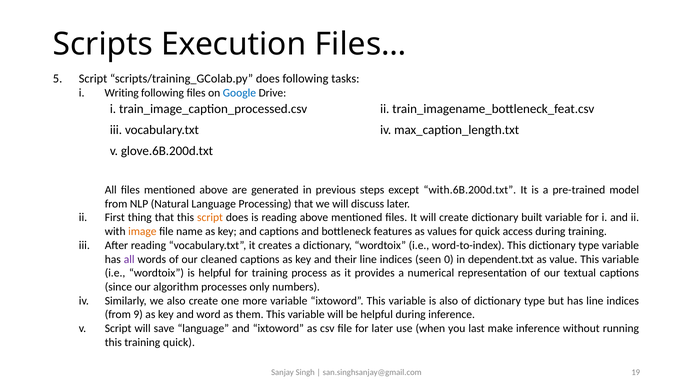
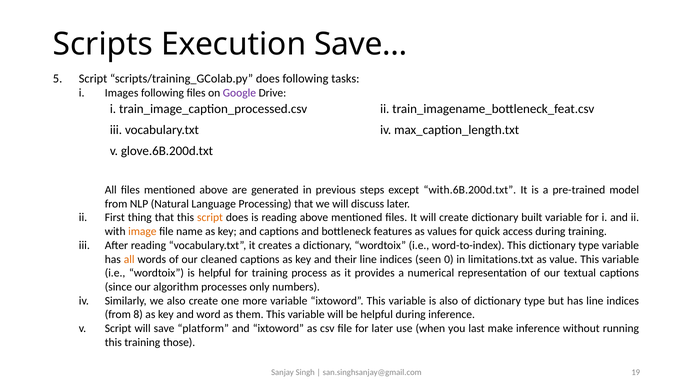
Files…: Files… -> Save…
Writing: Writing -> Images
Google colour: blue -> purple
all at (129, 259) colour: purple -> orange
dependent.txt: dependent.txt -> limitations.txt
9: 9 -> 8
save language: language -> platform
training quick: quick -> those
